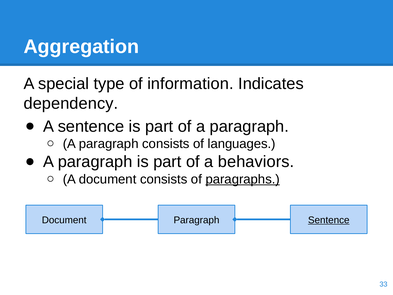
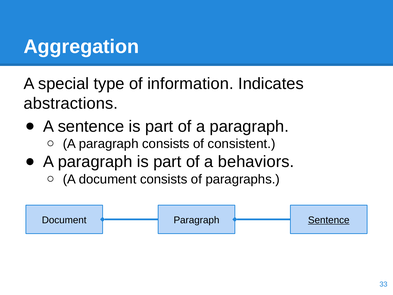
dependency: dependency -> abstractions
languages: languages -> consistent
paragraphs underline: present -> none
